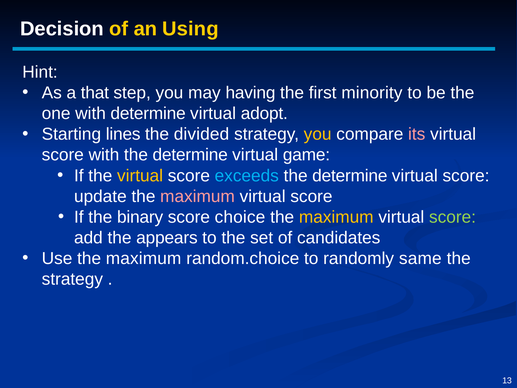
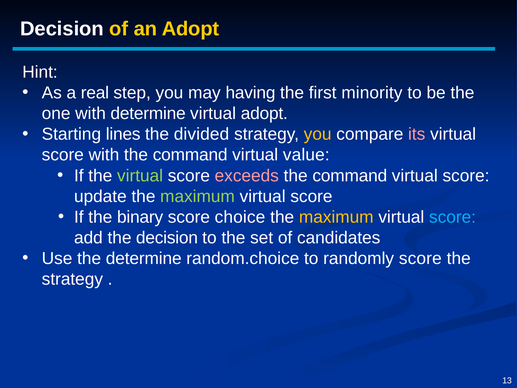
an Using: Using -> Adopt
that: that -> real
with the determine: determine -> command
game: game -> value
virtual at (140, 176) colour: yellow -> light green
exceeds colour: light blue -> pink
determine at (350, 176): determine -> command
maximum at (197, 196) colour: pink -> light green
score at (453, 217) colour: light green -> light blue
the appears: appears -> decision
Use the maximum: maximum -> determine
randomly same: same -> score
